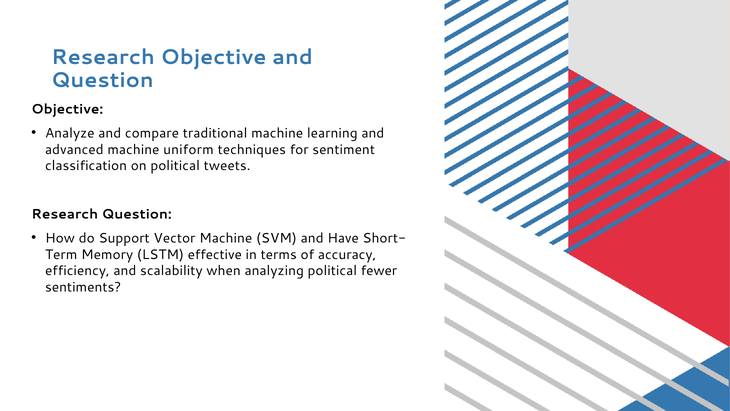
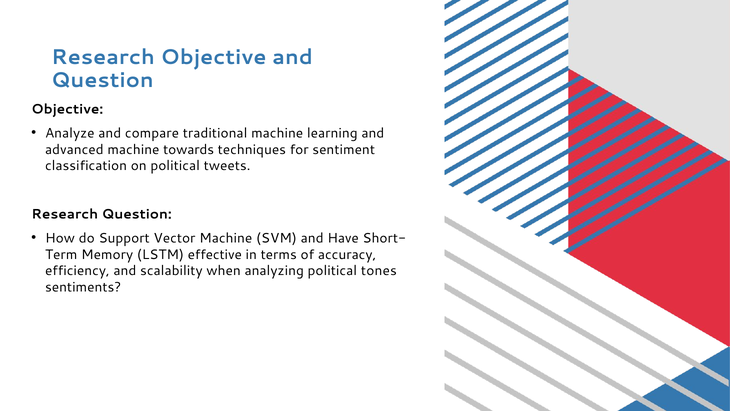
uniform: uniform -> towards
fewer: fewer -> tones
